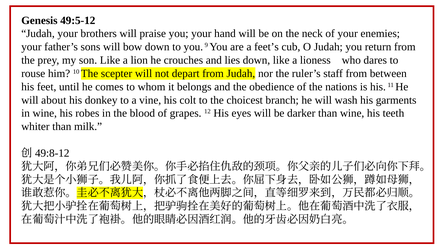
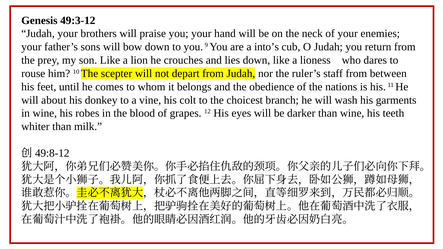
49:5-12: 49:5-12 -> 49:3-12
feet’s: feet’s -> into’s
